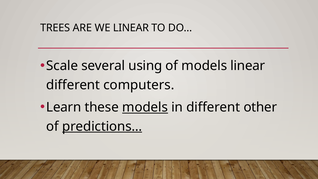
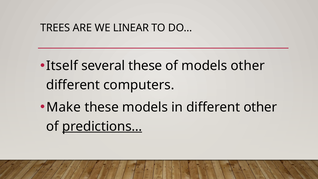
Scale: Scale -> Itself
several using: using -> these
models linear: linear -> other
Learn: Learn -> Make
models at (145, 107) underline: present -> none
